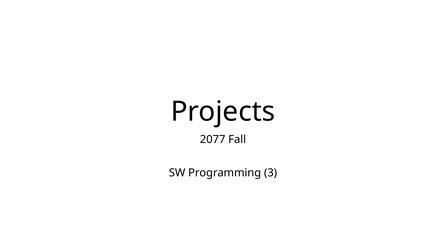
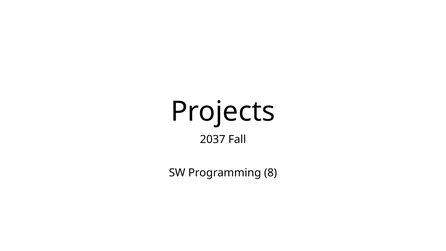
2077: 2077 -> 2037
3: 3 -> 8
